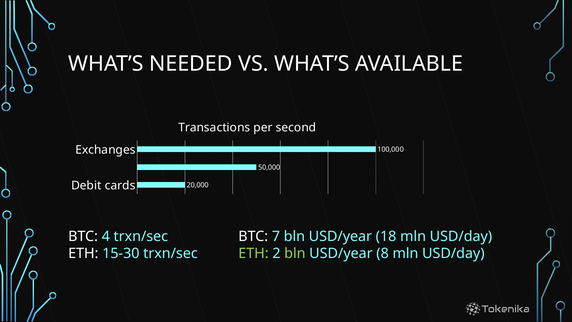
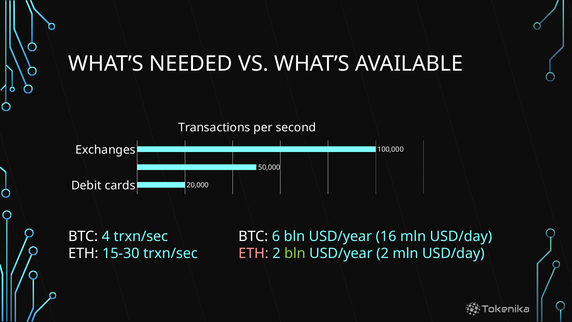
7: 7 -> 6
18: 18 -> 16
ETH at (253, 253) colour: light green -> pink
USD/year 8: 8 -> 2
